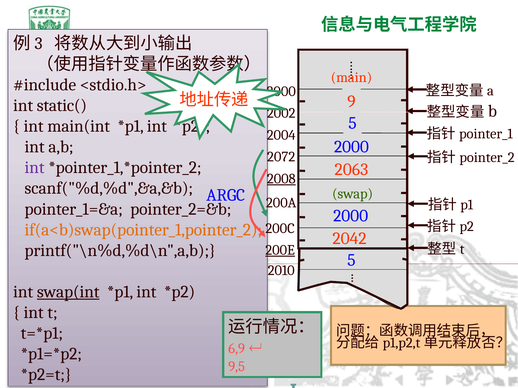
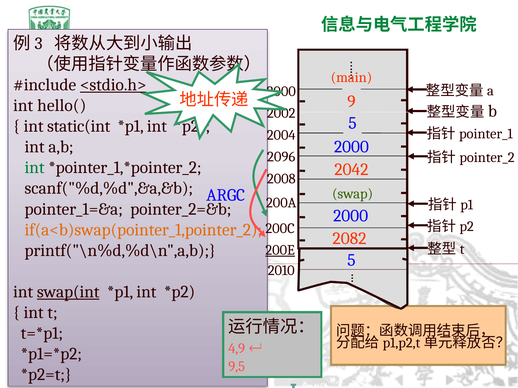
<stdio.h> underline: none -> present
static(: static( -> hello(
main(int: main(int -> static(int
2072: 2072 -> 2096
int at (35, 168) colour: purple -> green
2063: 2063 -> 2042
2008 underline: present -> none
2042: 2042 -> 2082
6,9: 6,9 -> 4,9
